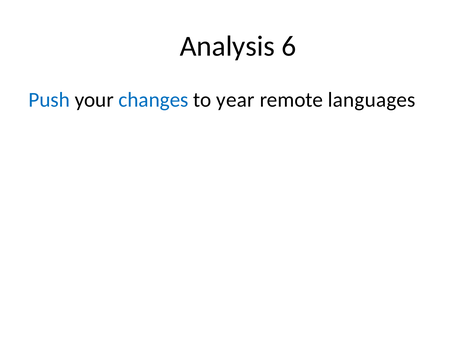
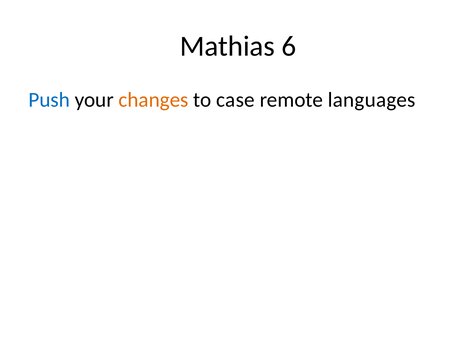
Analysis: Analysis -> Mathias
changes colour: blue -> orange
year: year -> case
